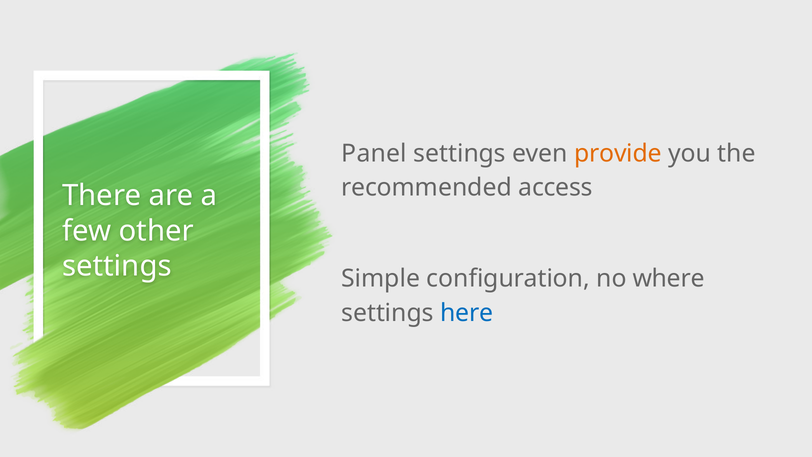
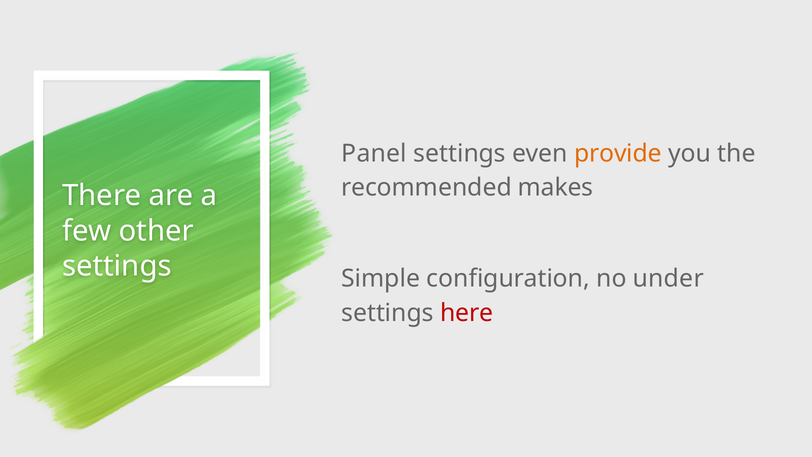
access: access -> makes
where: where -> under
here colour: blue -> red
